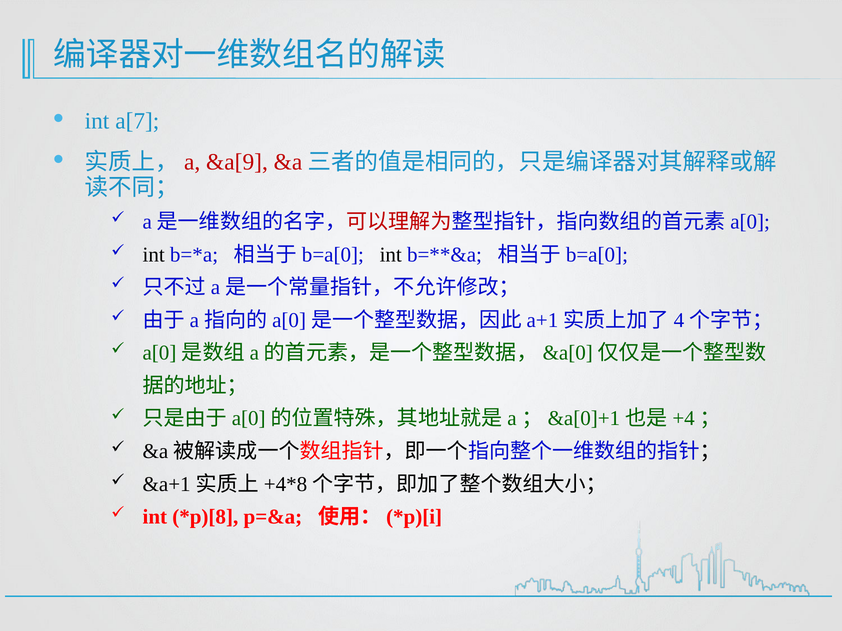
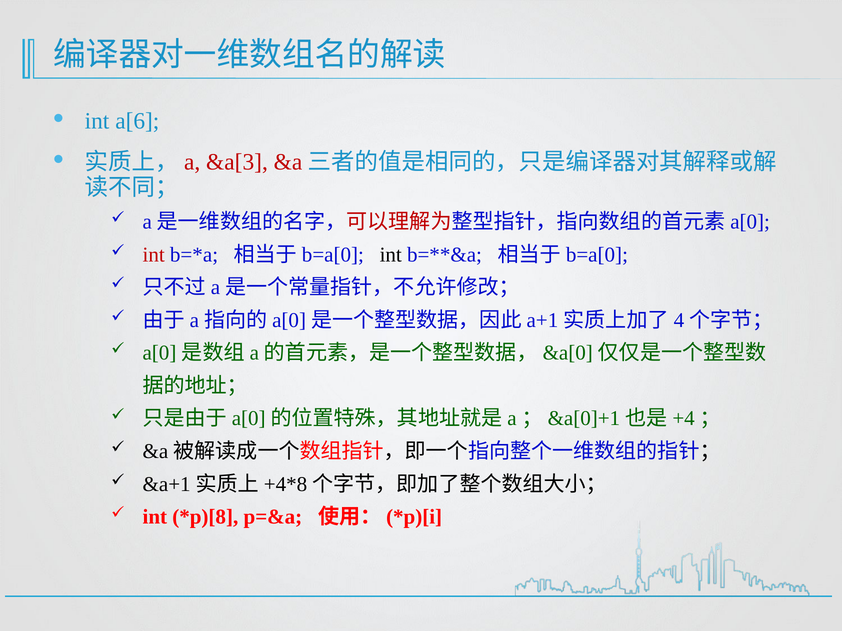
a[7: a[7 -> a[6
&a[9: &a[9 -> &a[3
int at (154, 255) colour: black -> red
